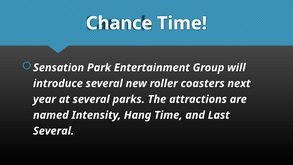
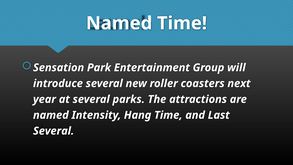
Chance at (119, 23): Chance -> Named
